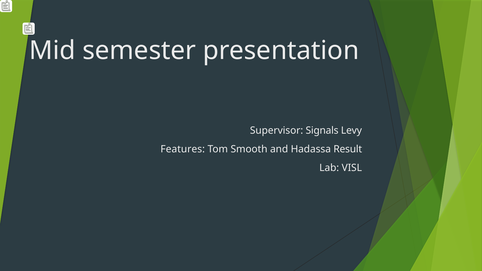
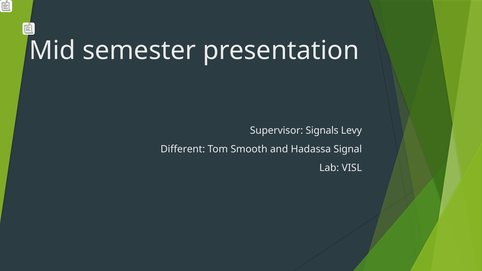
Features: Features -> Different
Result: Result -> Signal
